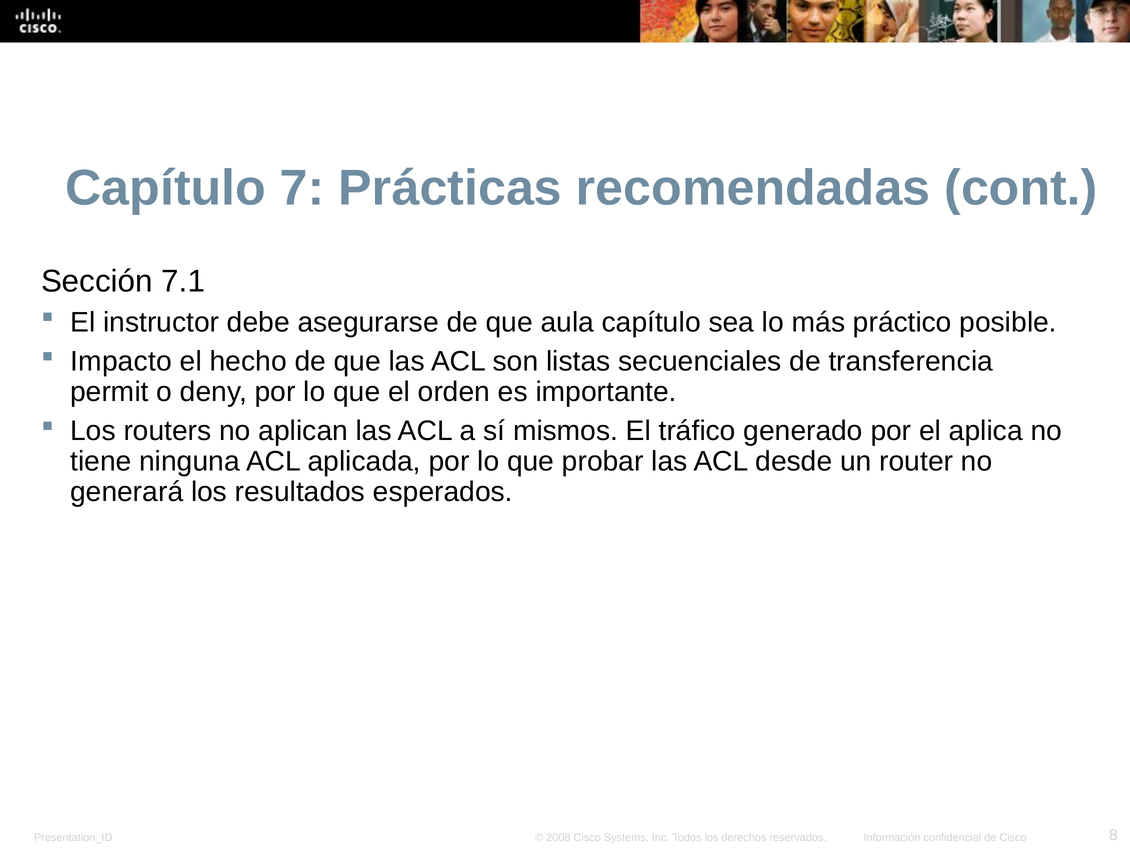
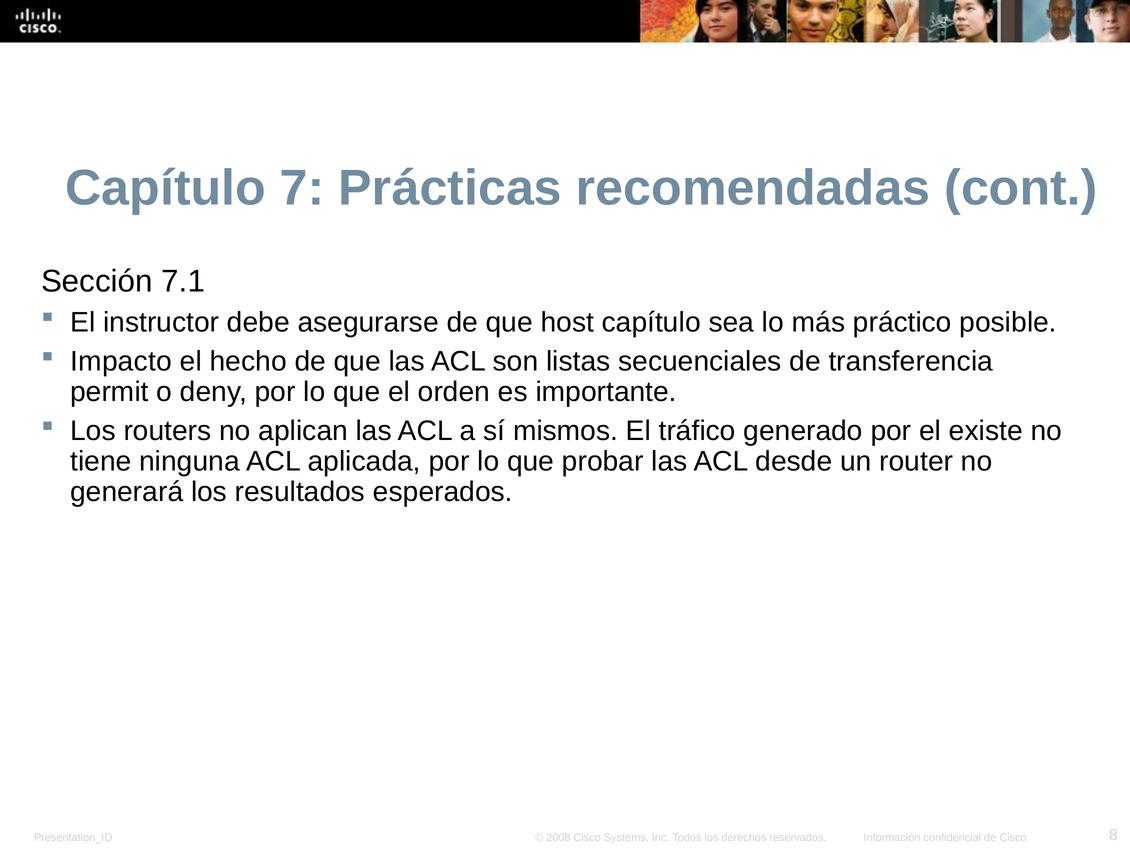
aula: aula -> host
aplica: aplica -> existe
